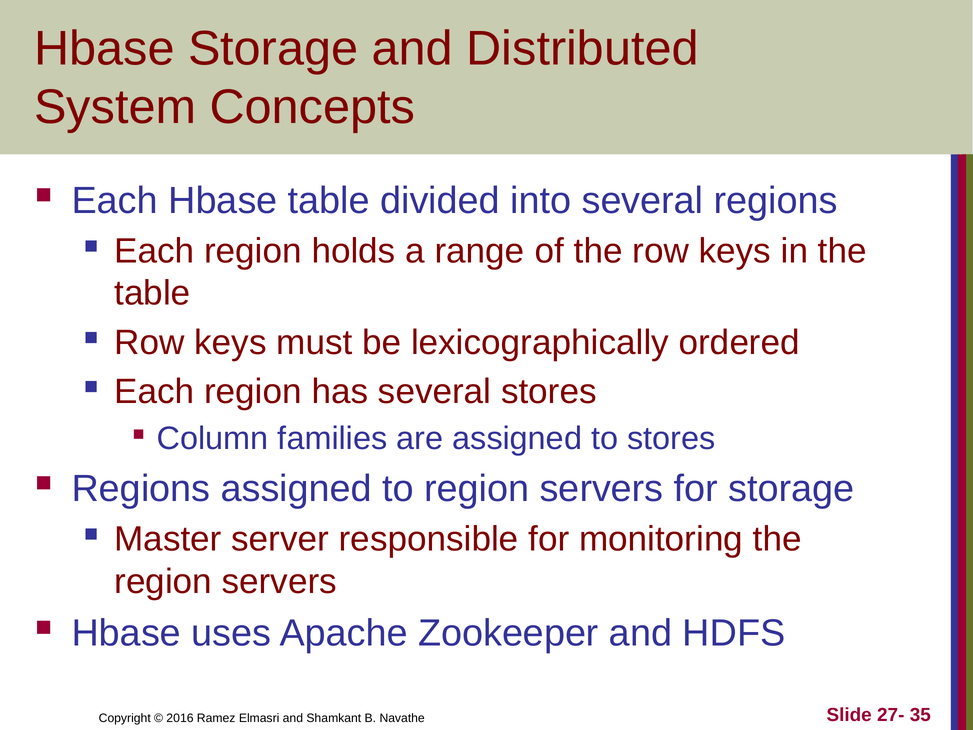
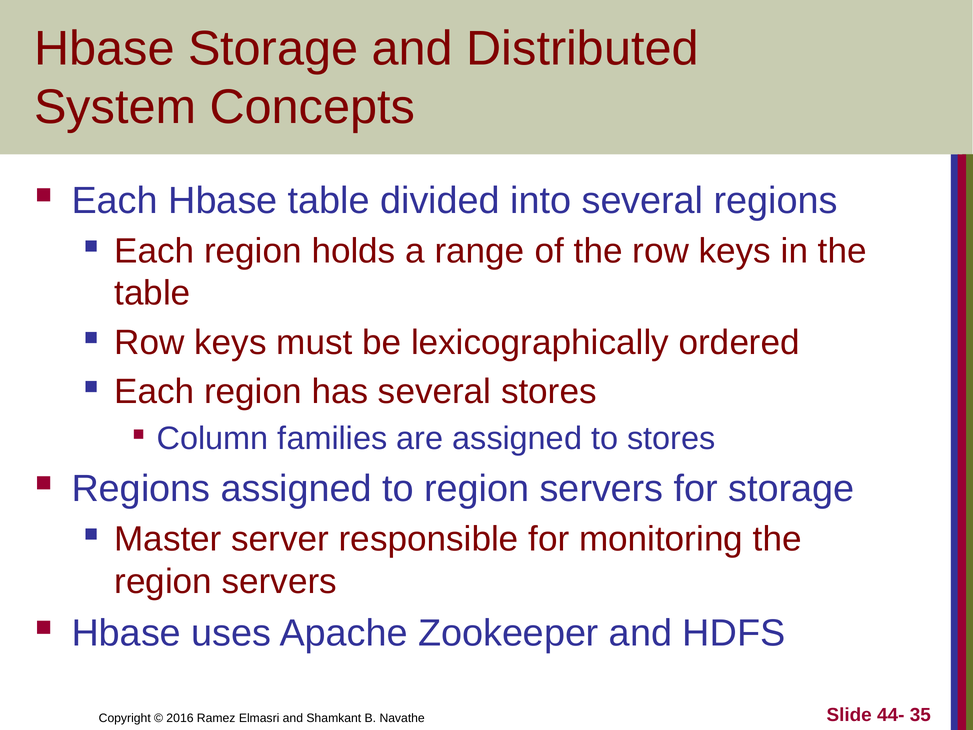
27-: 27- -> 44-
